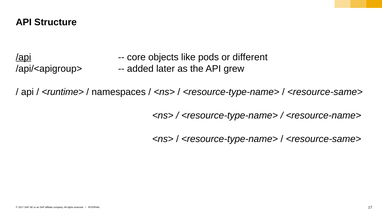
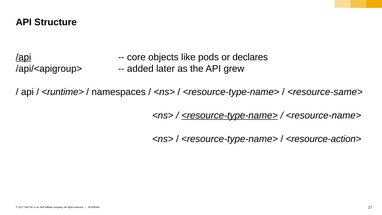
different: different -> declares
<resource-type-name> at (230, 115) underline: none -> present
<resource-same> at (323, 139): <resource-same> -> <resource-action>
